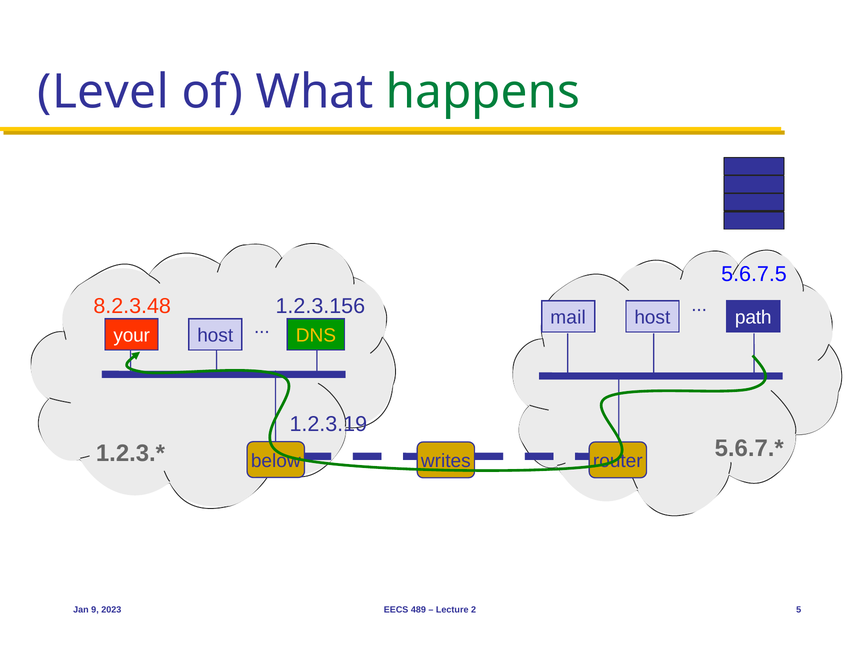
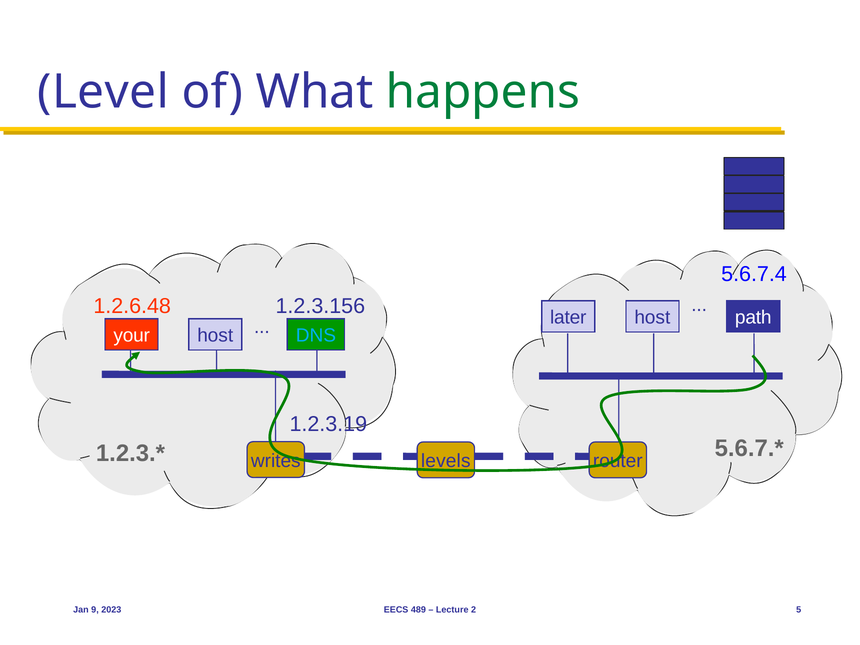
5.6.7.5: 5.6.7.5 -> 5.6.7.4
8.2.3.48: 8.2.3.48 -> 1.2.6.48
mail: mail -> later
DNS colour: yellow -> light blue
below: below -> writes
writes: writes -> levels
